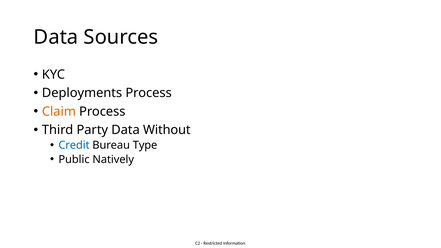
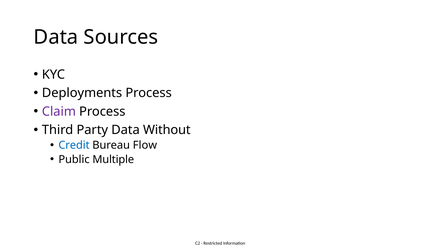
Claim colour: orange -> purple
Type: Type -> Flow
Natively: Natively -> Multiple
